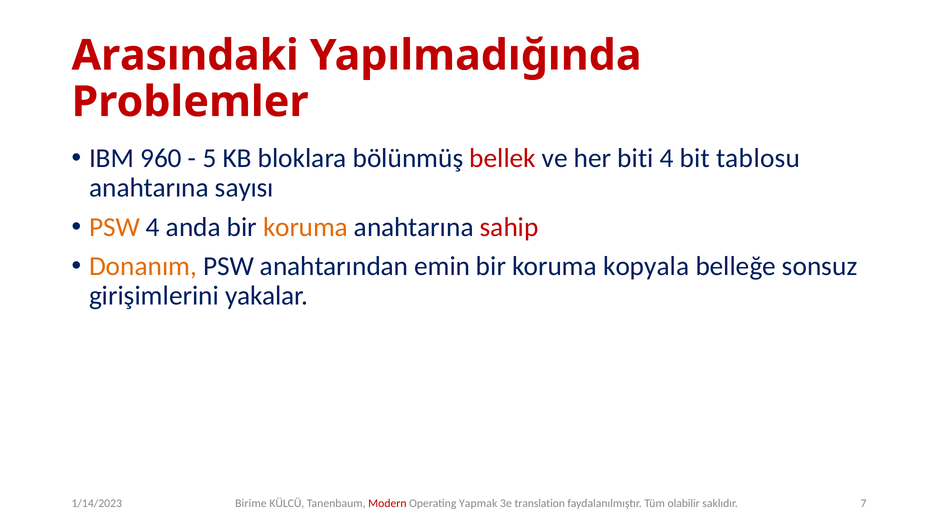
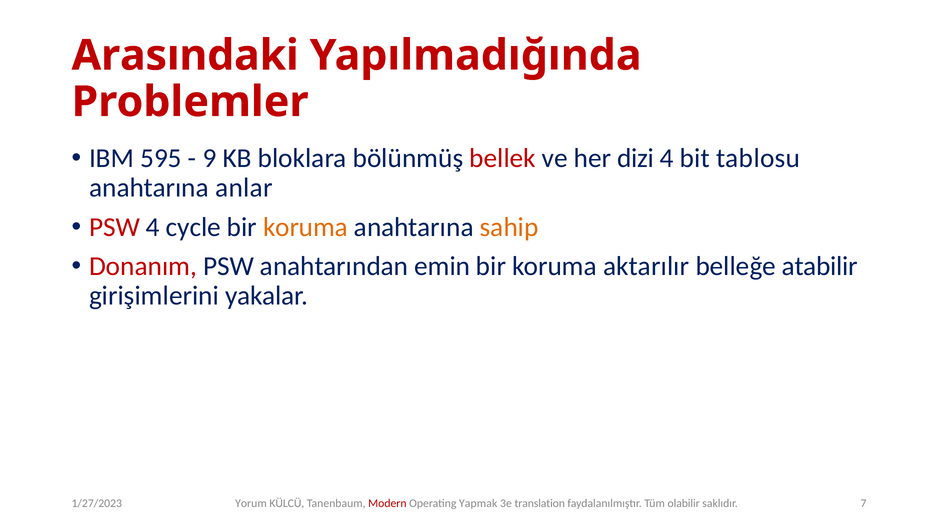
960: 960 -> 595
5: 5 -> 9
biti: biti -> dizi
sayısı: sayısı -> anlar
PSW at (115, 227) colour: orange -> red
anda: anda -> cycle
sahip colour: red -> orange
Donanım colour: orange -> red
kopyala: kopyala -> aktarılır
sonsuz: sonsuz -> atabilir
Birime: Birime -> Yorum
1/14/2023: 1/14/2023 -> 1/27/2023
